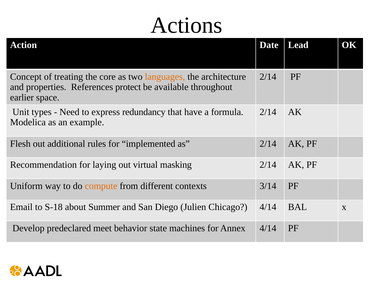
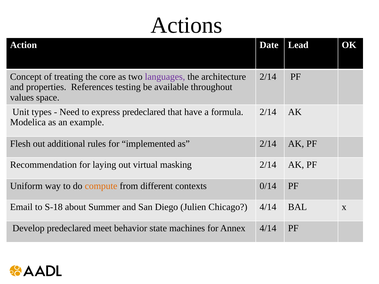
languages colour: orange -> purple
protect: protect -> testing
earlier: earlier -> values
express redundancy: redundancy -> predeclared
3/14: 3/14 -> 0/14
